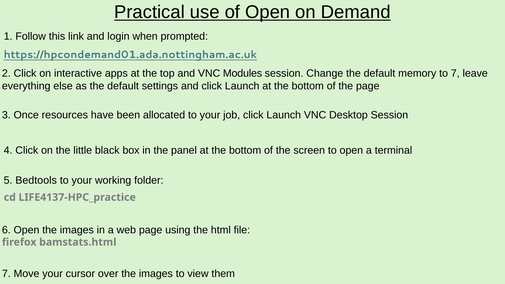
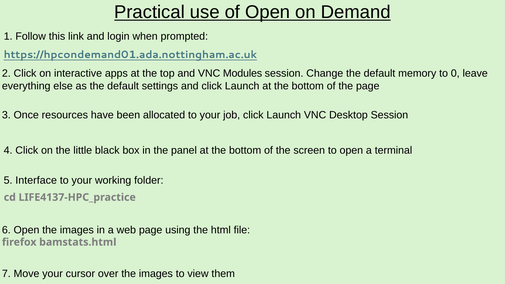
to 7: 7 -> 0
Bedtools: Bedtools -> Interface
